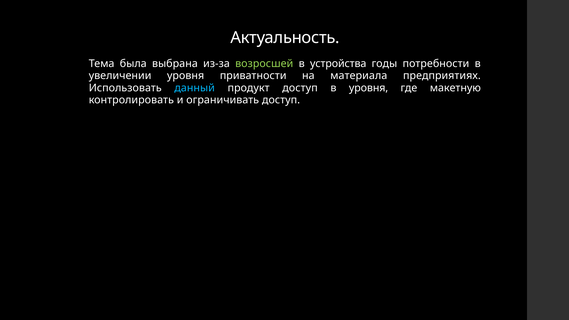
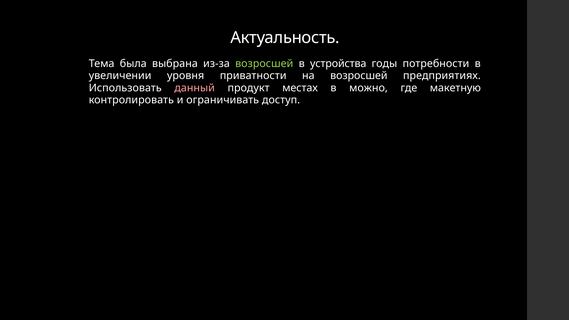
на материала: материала -> возросшей
данный colour: light blue -> pink
продукт доступ: доступ -> местах
в уровня: уровня -> можно
